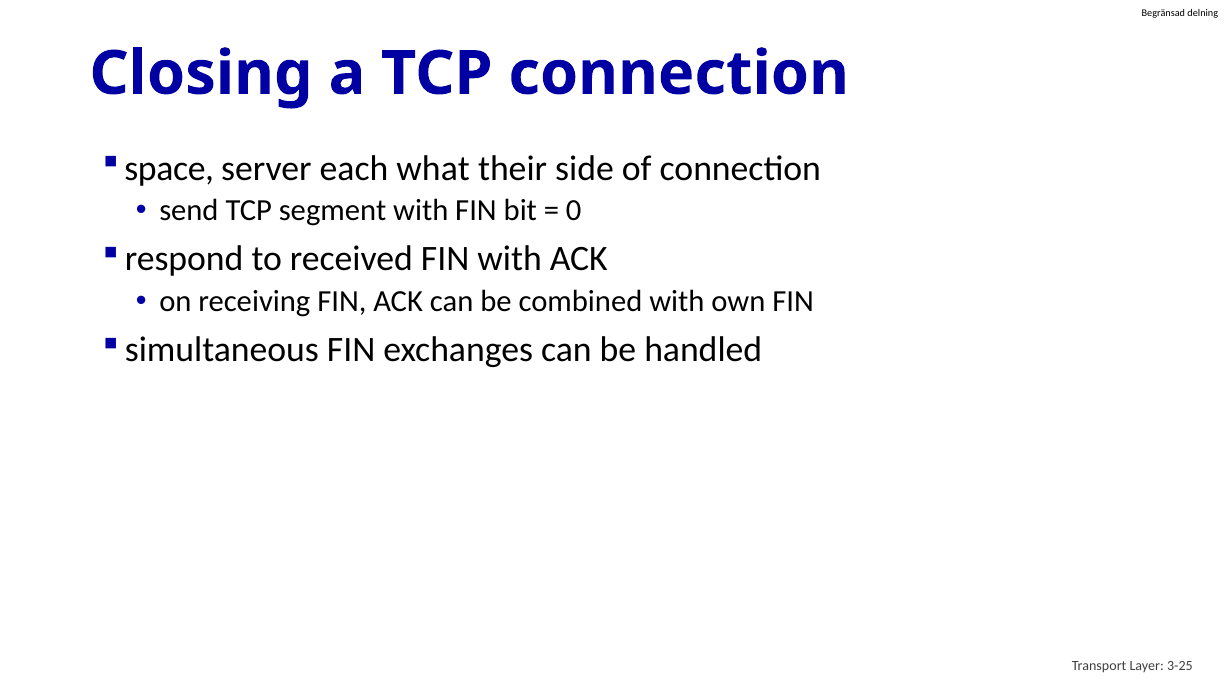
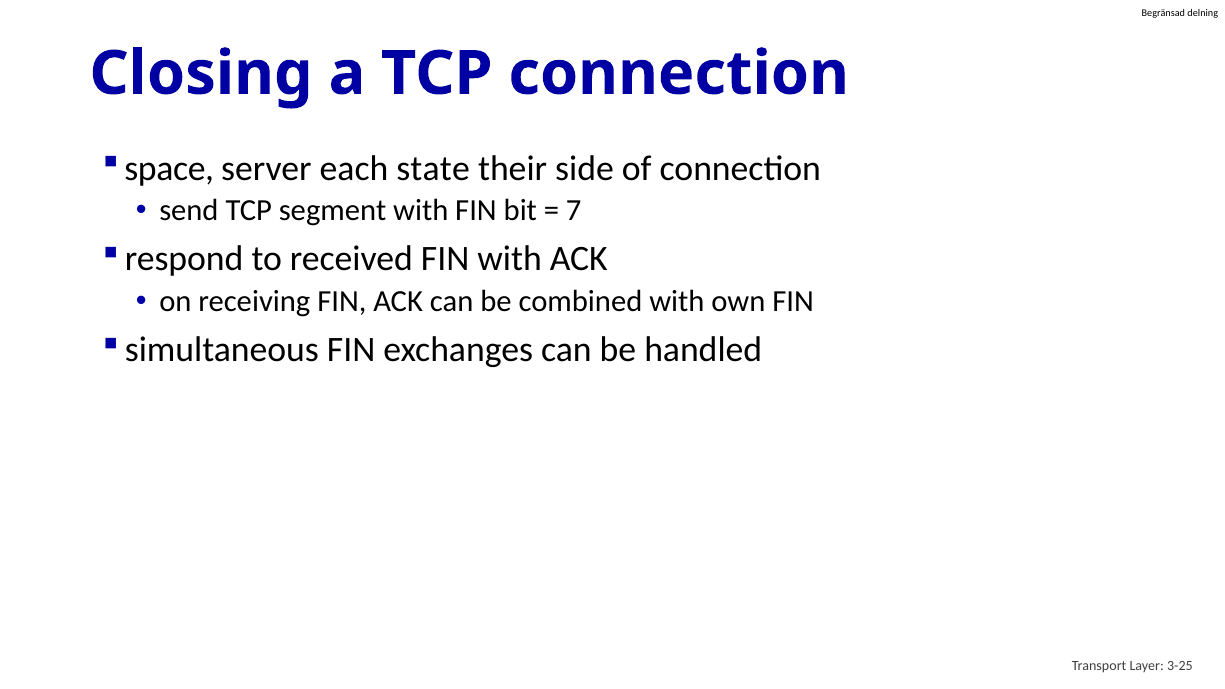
what: what -> state
0: 0 -> 7
